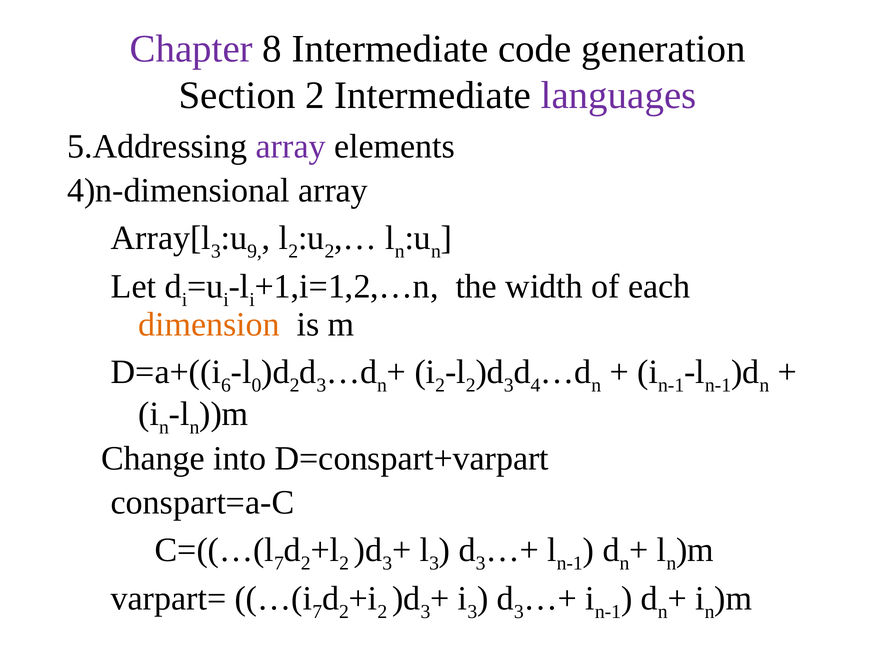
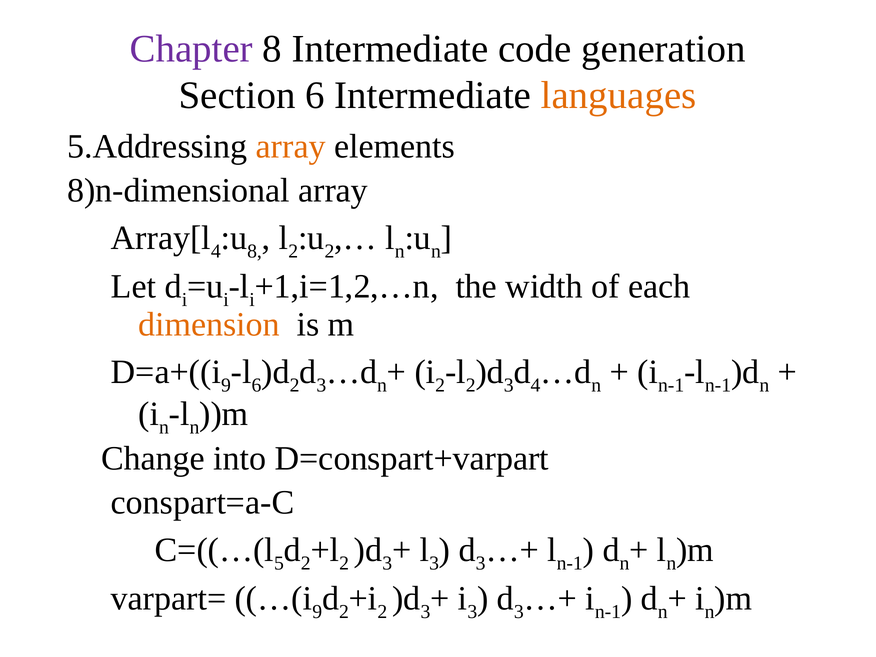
Section 2: 2 -> 6
languages colour: purple -> orange
array at (291, 147) colour: purple -> orange
4)n-dimensional: 4)n-dimensional -> 8)n-dimensional
3 at (216, 251): 3 -> 4
9 at (255, 251): 9 -> 8
6 at (226, 385): 6 -> 9
0 at (256, 385): 0 -> 6
7 at (279, 563): 7 -> 5
7 at (317, 612): 7 -> 9
